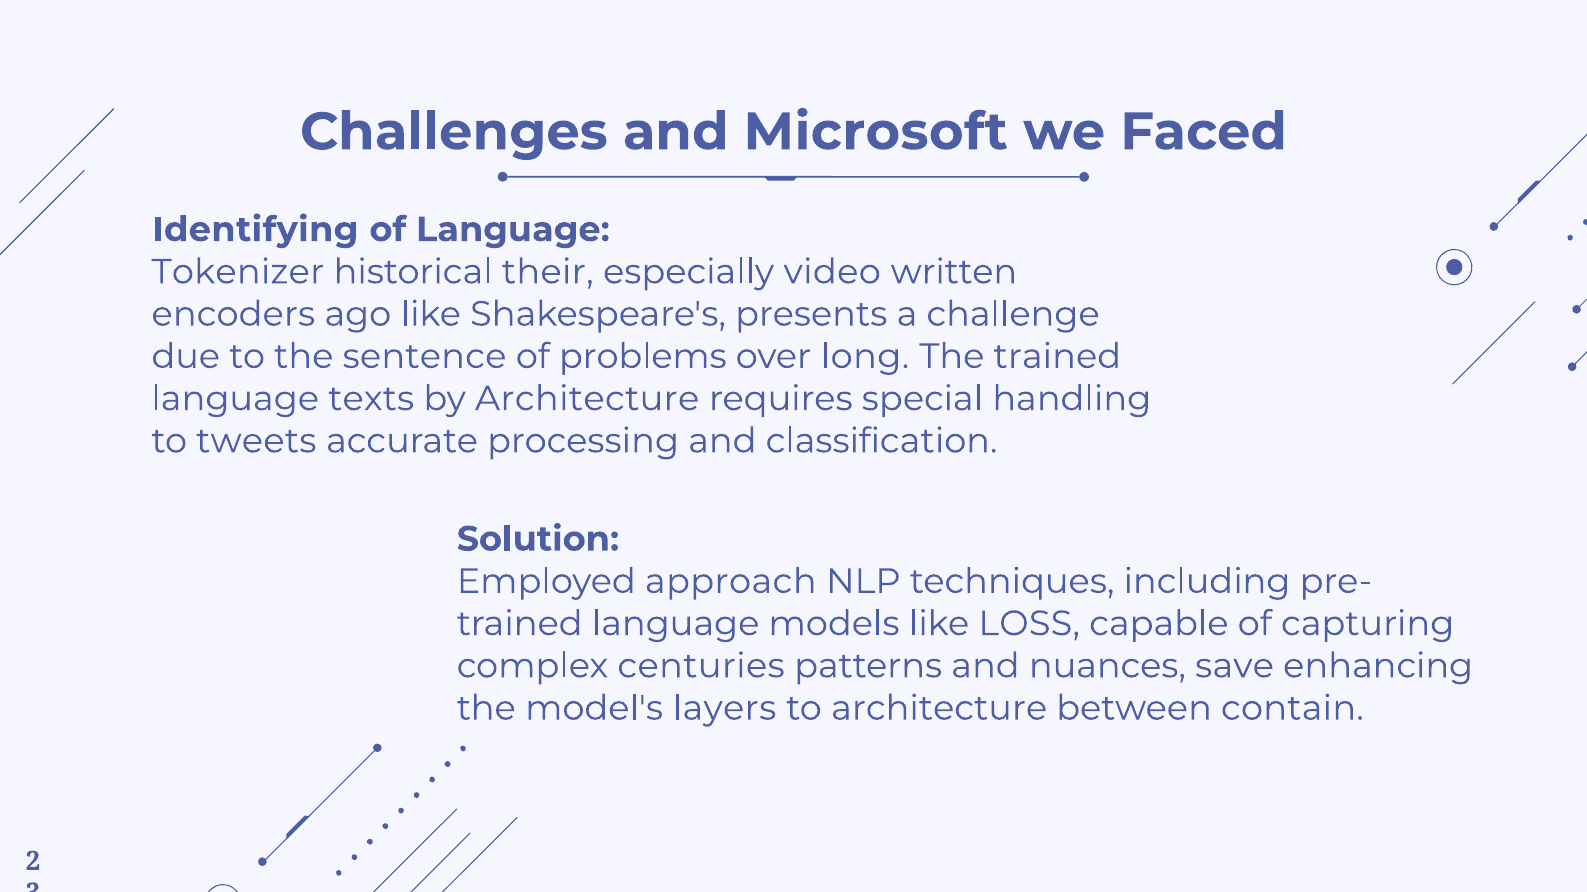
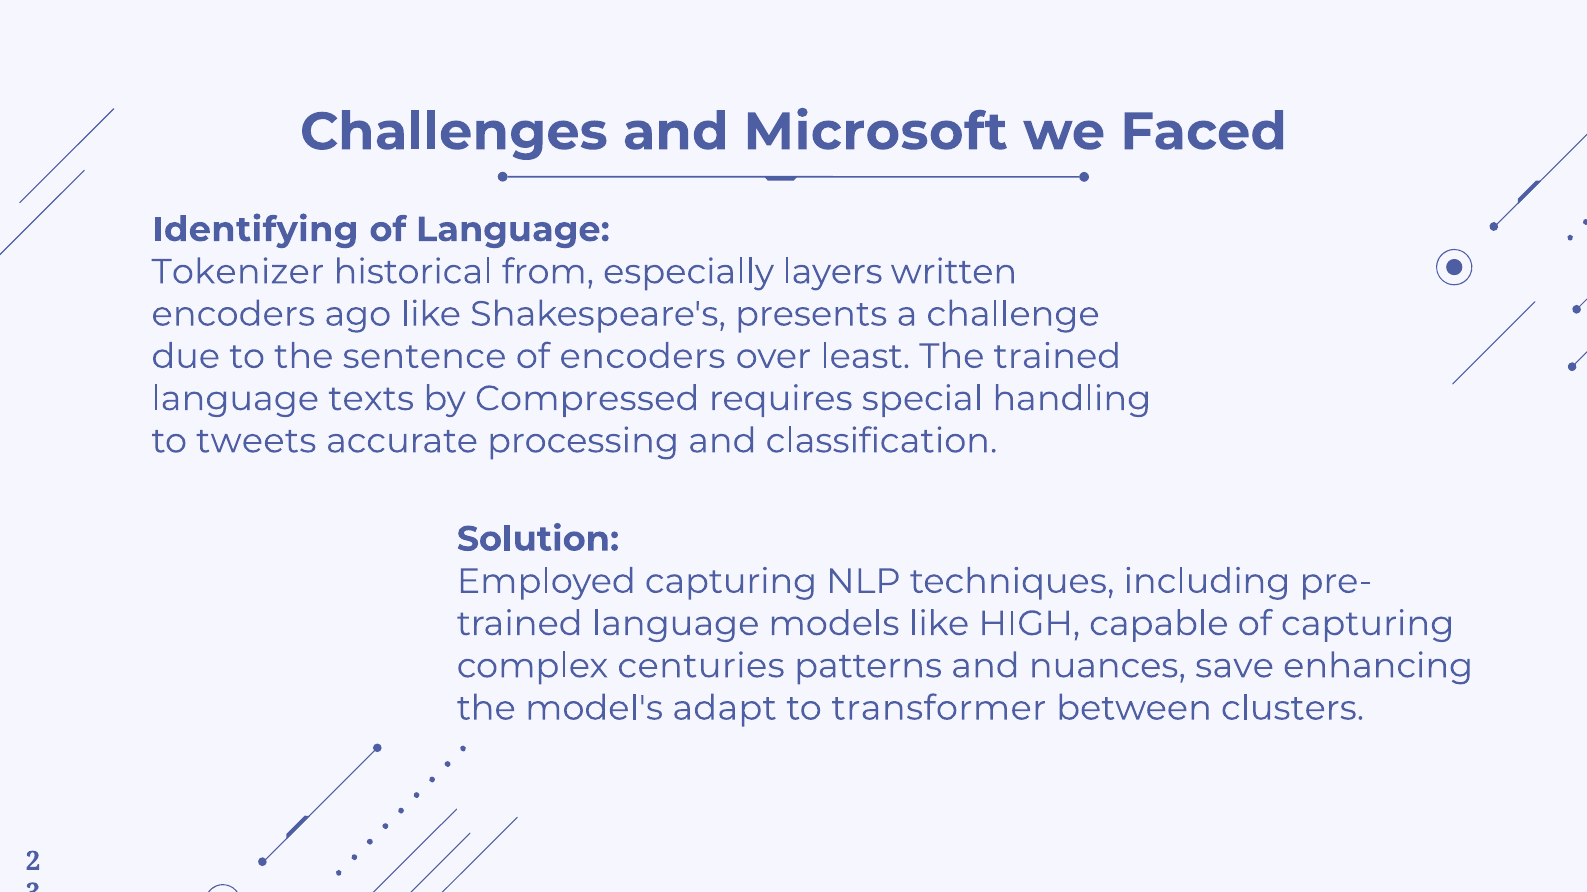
their: their -> from
video: video -> layers
of problems: problems -> encoders
long: long -> least
by Architecture: Architecture -> Compressed
Employed approach: approach -> capturing
LOSS: LOSS -> HIGH
layers: layers -> adapt
to architecture: architecture -> transformer
contain: contain -> clusters
